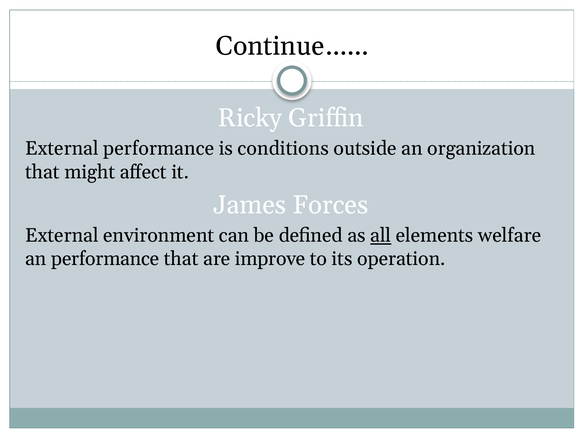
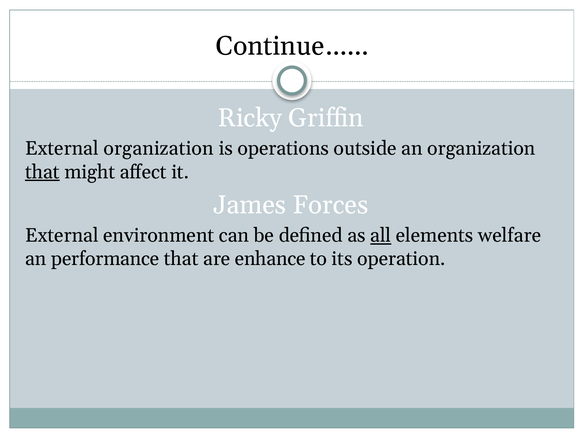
External performance: performance -> organization
conditions: conditions -> operations
that at (42, 172) underline: none -> present
improve: improve -> enhance
